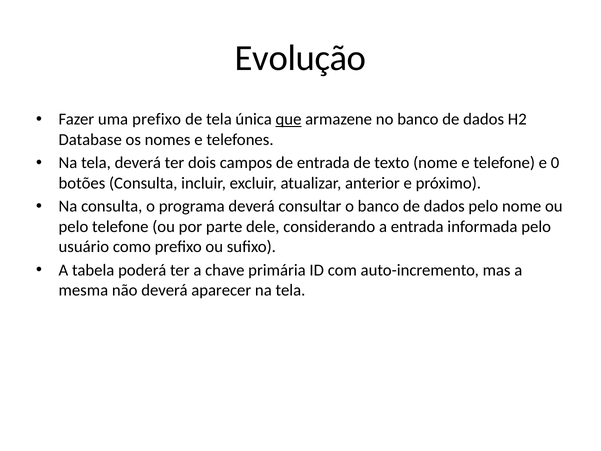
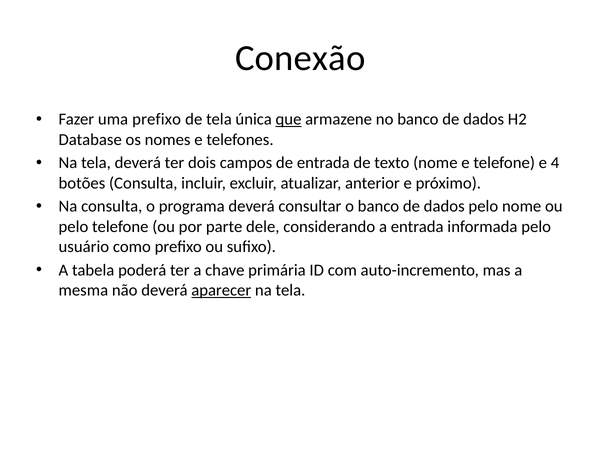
Evolução: Evolução -> Conexão
0: 0 -> 4
aparecer underline: none -> present
